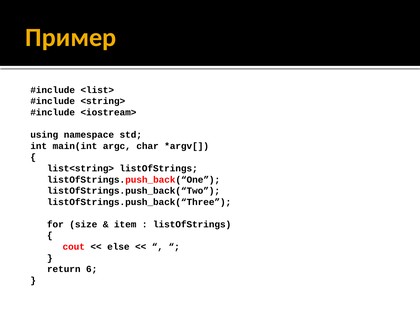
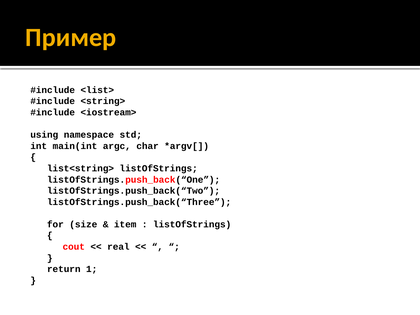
else: else -> real
6: 6 -> 1
